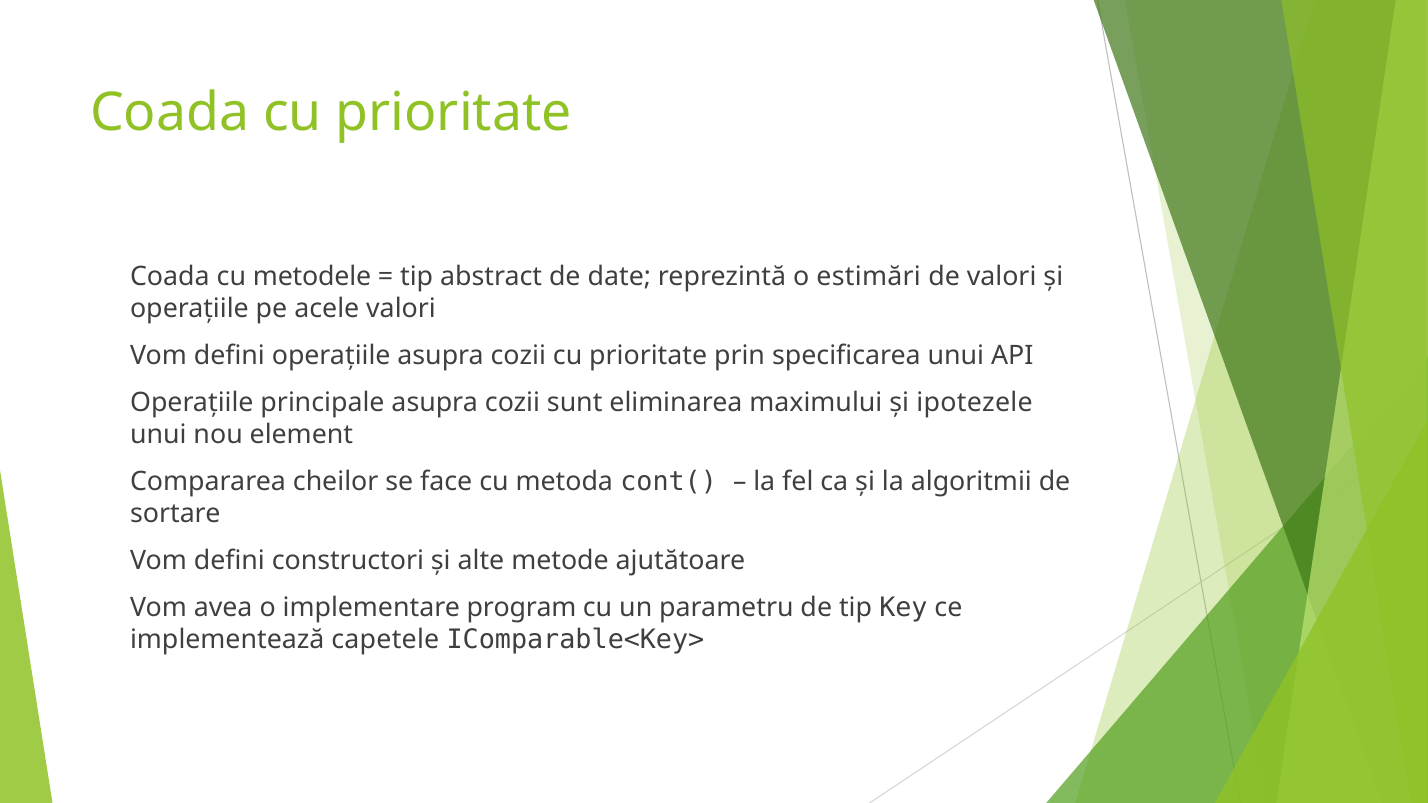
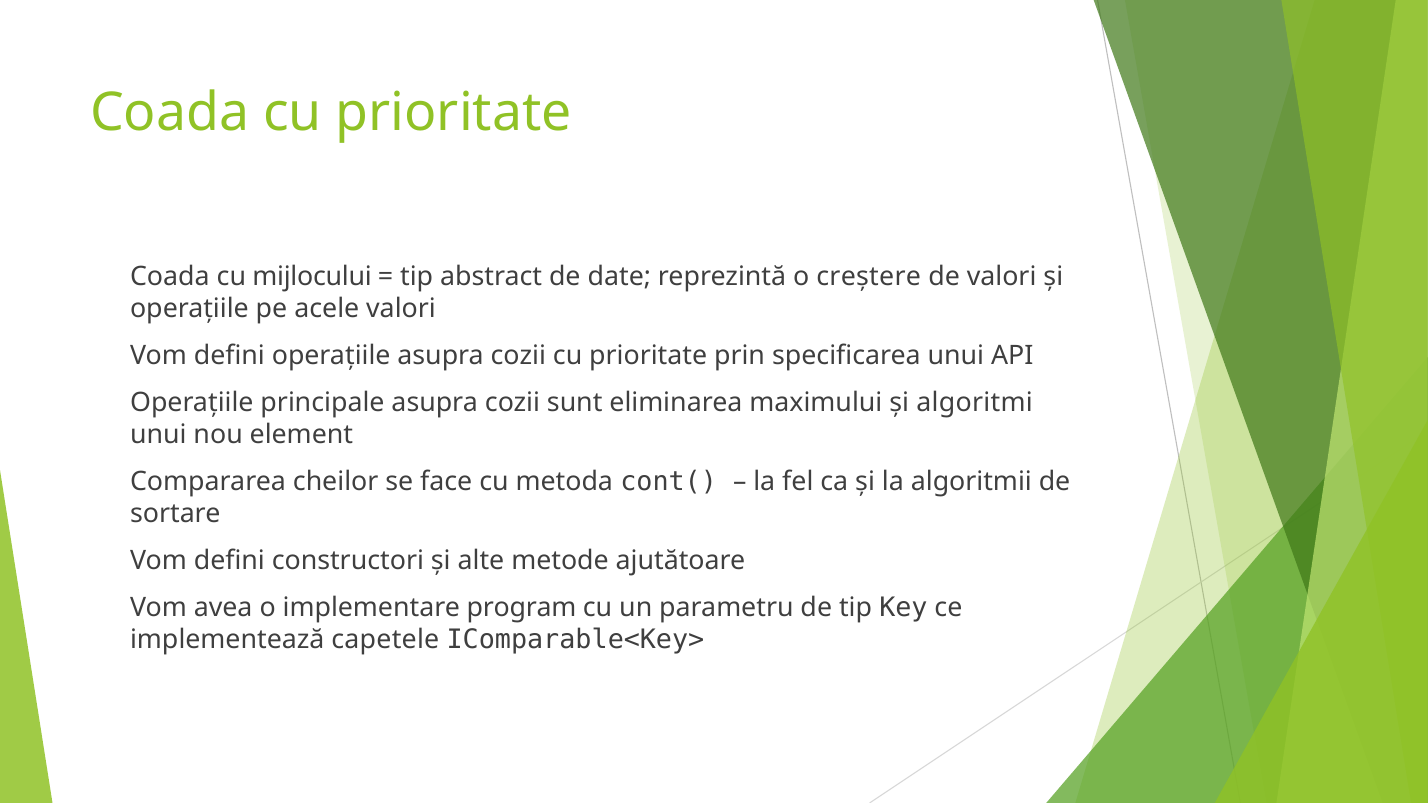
metodele: metodele -> mijlocului
estimări: estimări -> creștere
ipotezele: ipotezele -> algoritmi
